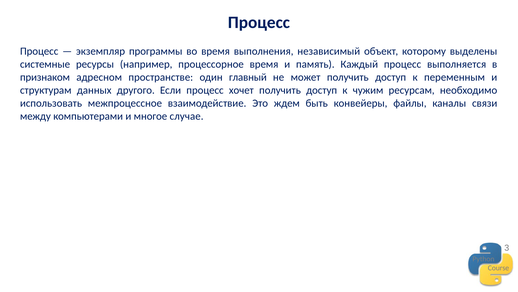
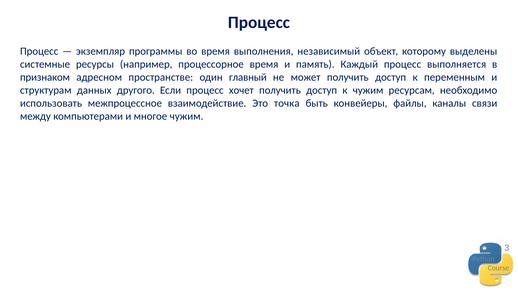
ждем: ждем -> точка
многое случае: случае -> чужим
